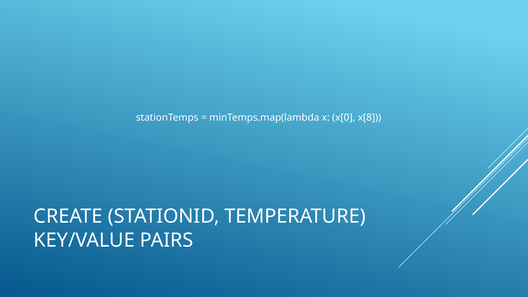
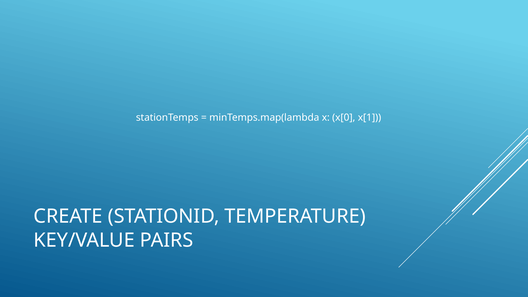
x[8: x[8 -> x[1
